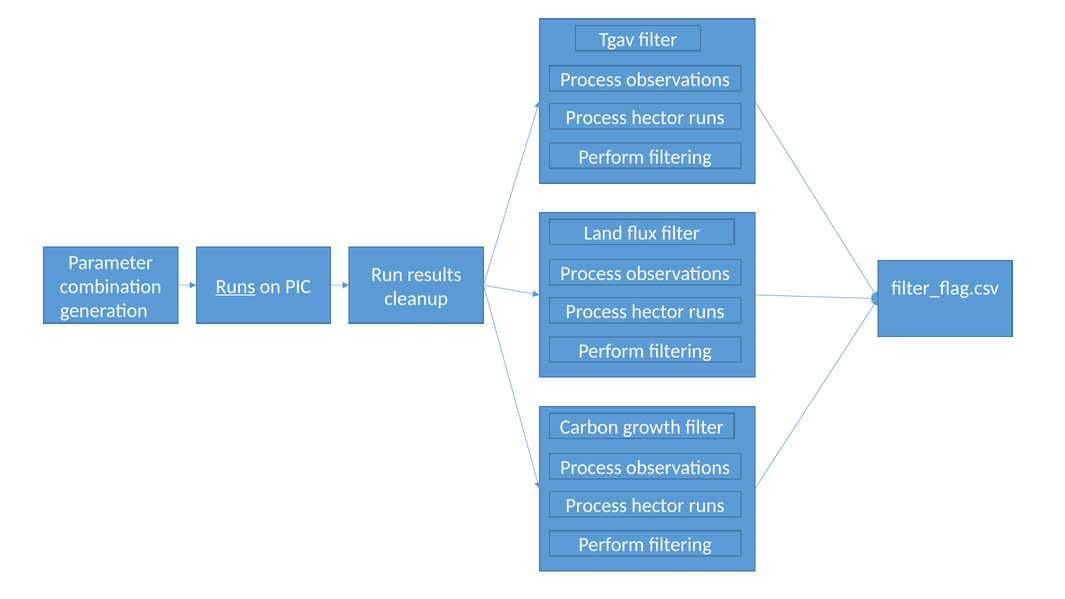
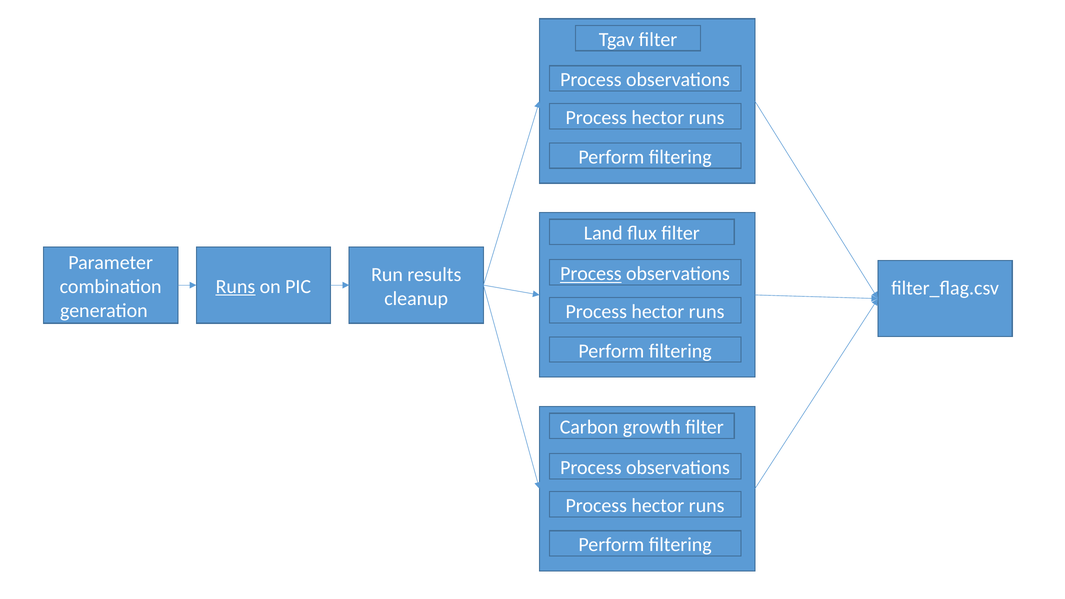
Process at (591, 274) underline: none -> present
